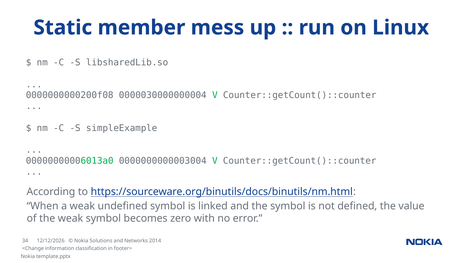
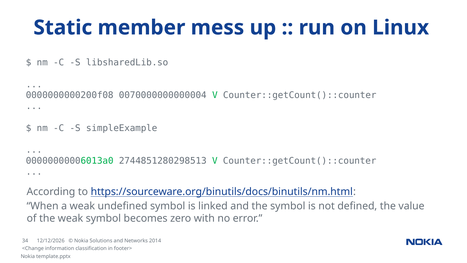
0000030000000004: 0000030000000004 -> 0070000000000004
0000000000003004: 0000000000003004 -> 2744851280298513
